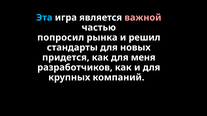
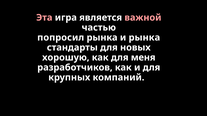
Эта colour: light blue -> pink
и решил: решил -> рынка
придется: придется -> хорошую
